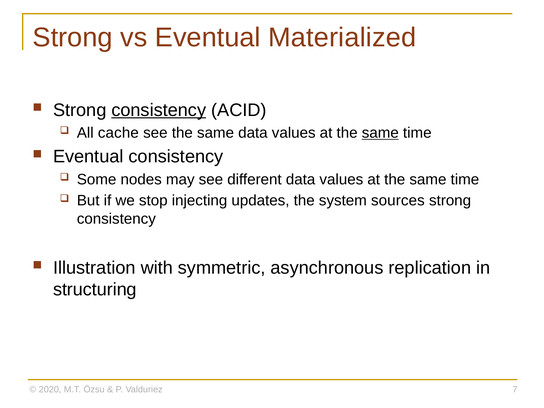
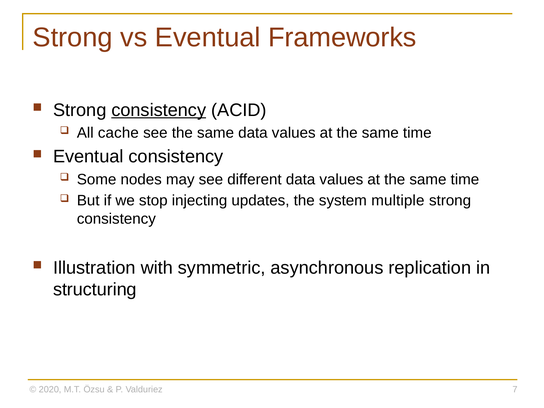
Materialized: Materialized -> Frameworks
same at (380, 133) underline: present -> none
sources: sources -> multiple
